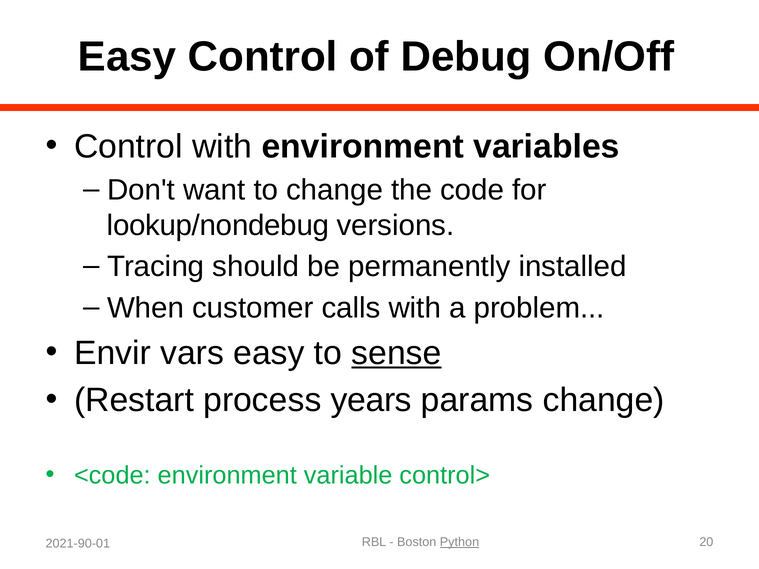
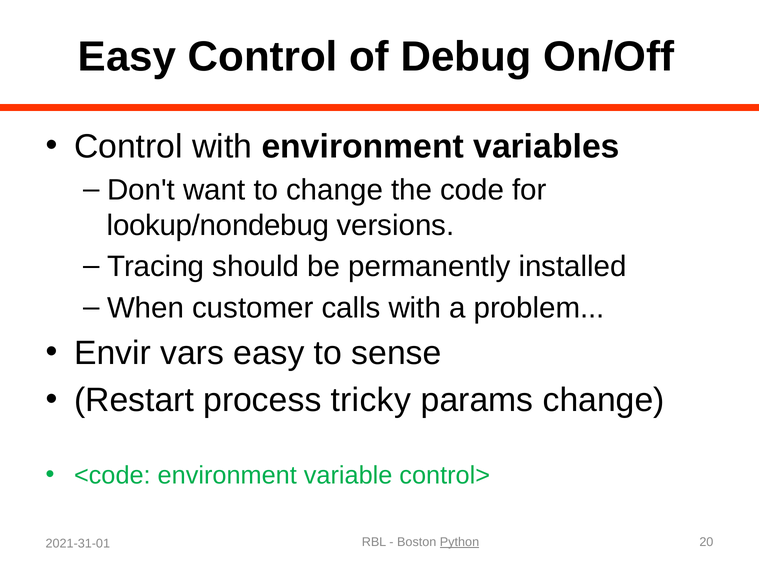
sense underline: present -> none
years: years -> tricky
2021-90-01: 2021-90-01 -> 2021-31-01
